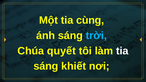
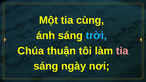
quyết: quyết -> thuận
tia at (122, 51) colour: white -> pink
khiết: khiết -> ngày
